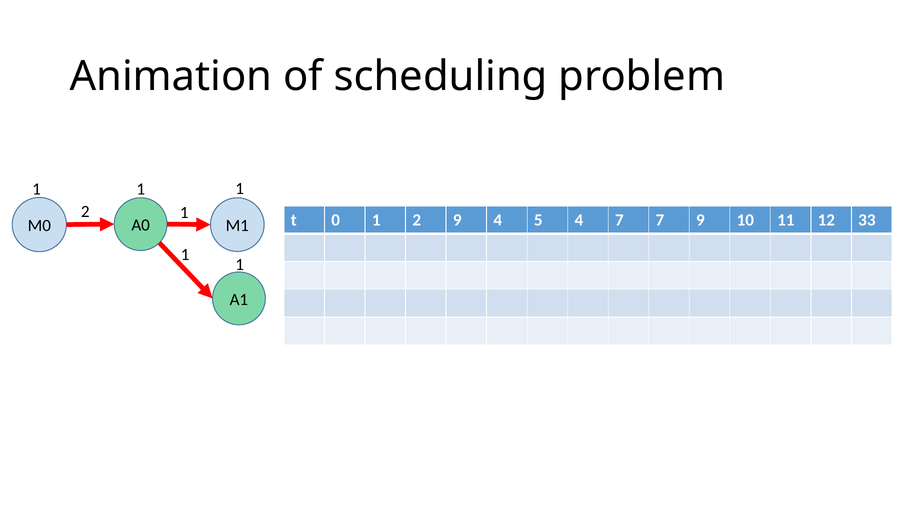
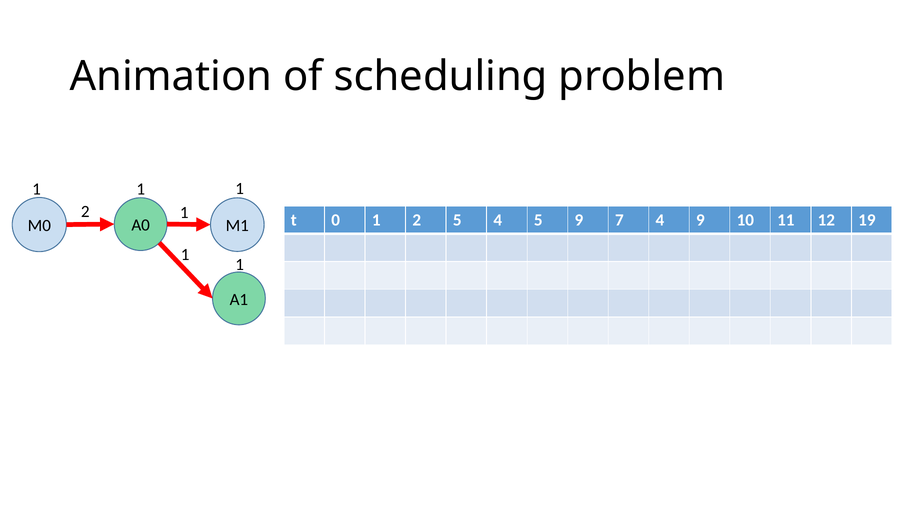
2 9: 9 -> 5
5 4: 4 -> 9
7 7: 7 -> 4
33: 33 -> 19
